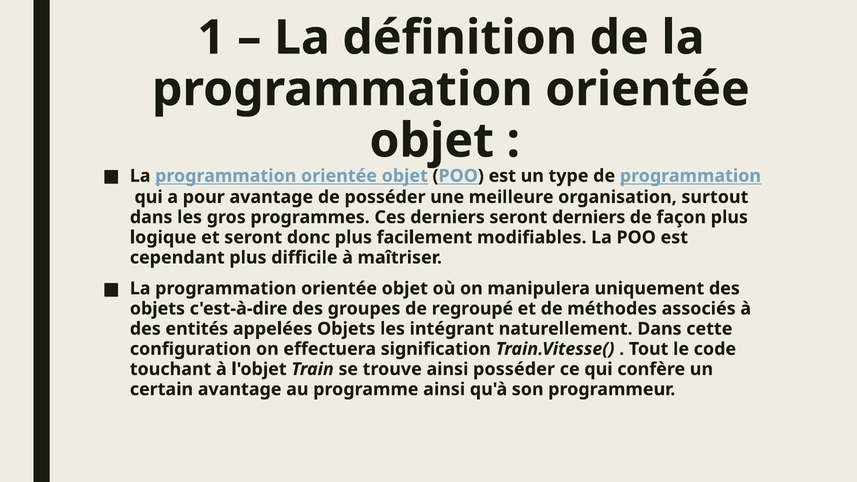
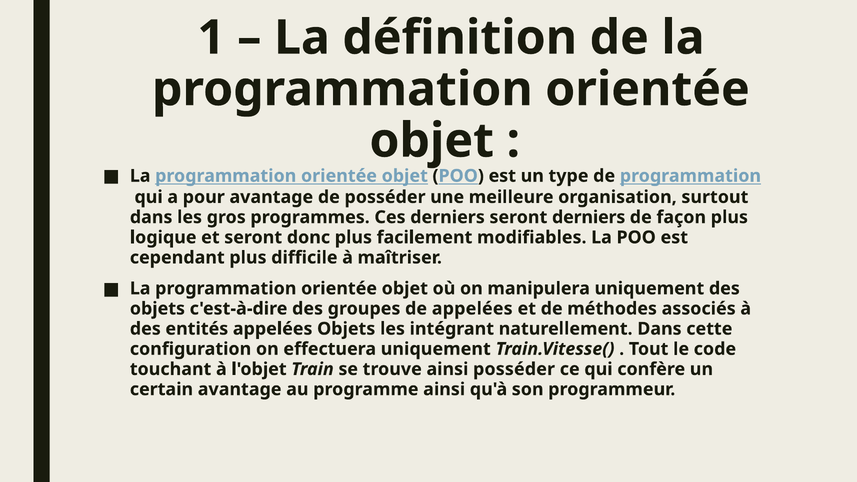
de regroupé: regroupé -> appelées
effectuera signification: signification -> uniquement
